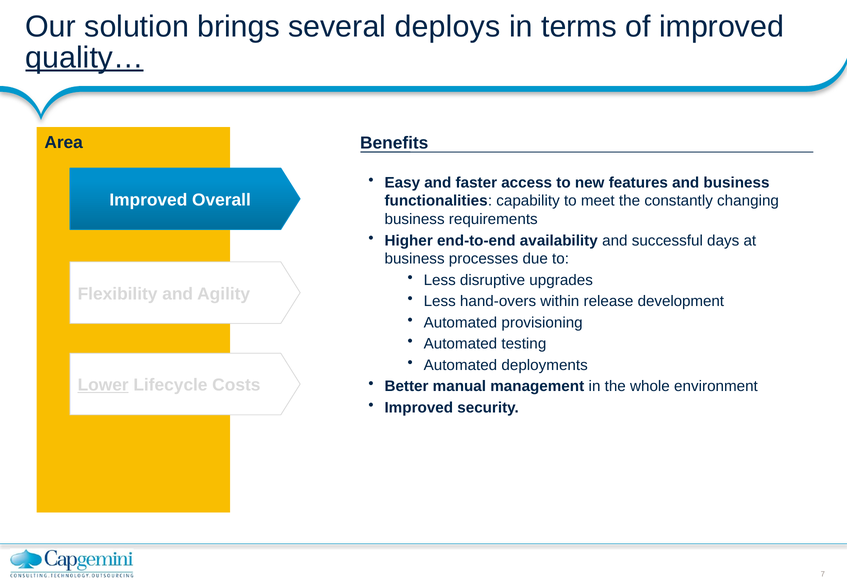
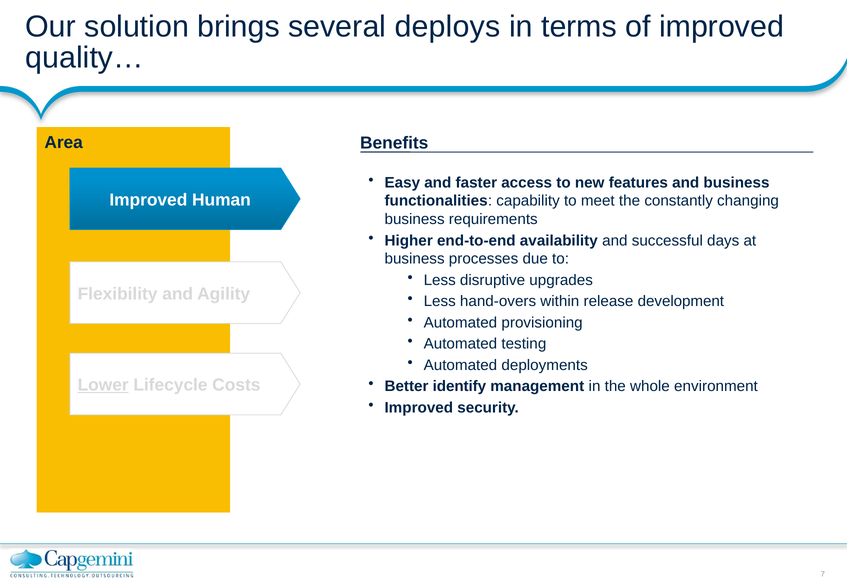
quality… underline: present -> none
Overall: Overall -> Human
manual: manual -> identify
